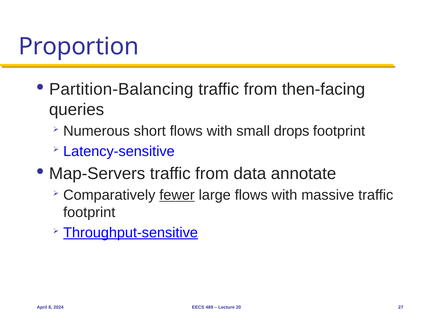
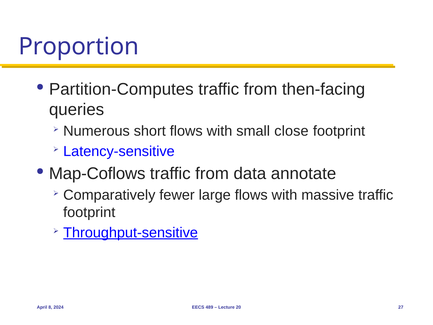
Partition-Balancing: Partition-Balancing -> Partition-Computes
drops: drops -> close
Map-Servers: Map-Servers -> Map-Coflows
fewer underline: present -> none
